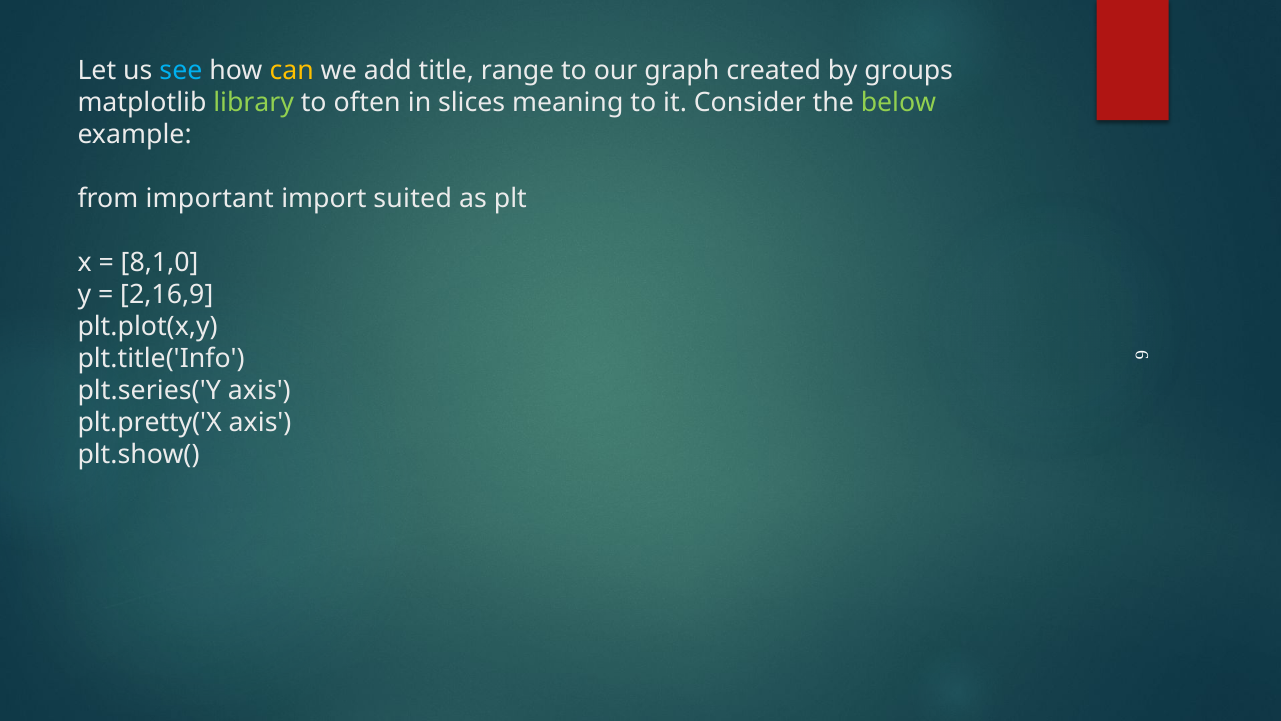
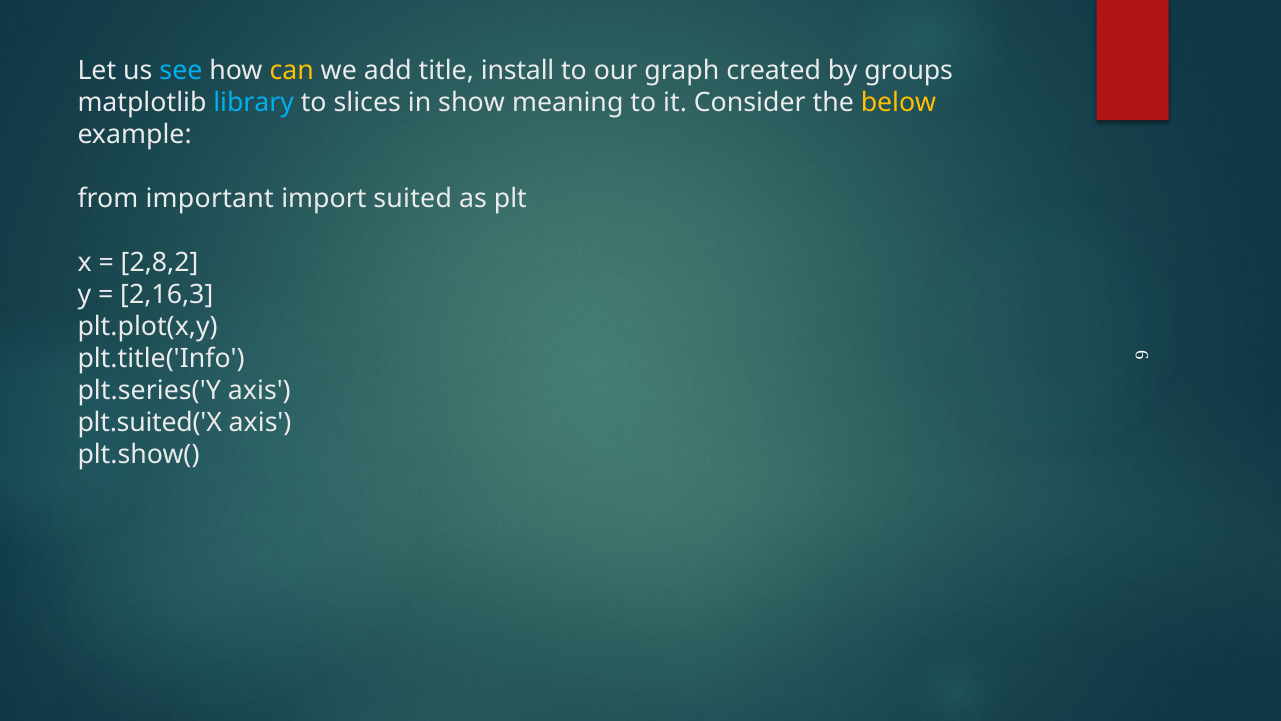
range: range -> install
library colour: light green -> light blue
often: often -> slices
slices: slices -> show
below colour: light green -> yellow
8,1,0: 8,1,0 -> 2,8,2
2,16,9: 2,16,9 -> 2,16,3
plt.pretty('X: plt.pretty('X -> plt.suited('X
